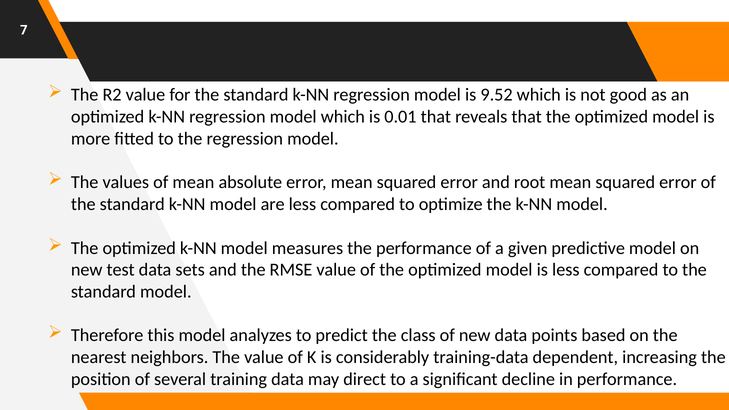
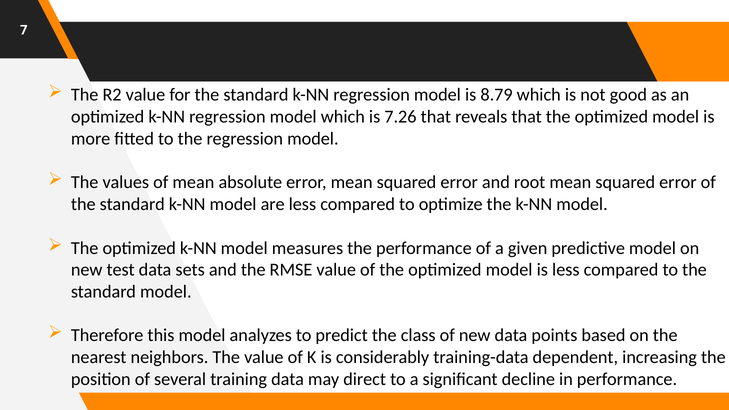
9.52: 9.52 -> 8.79
0.01: 0.01 -> 7.26
